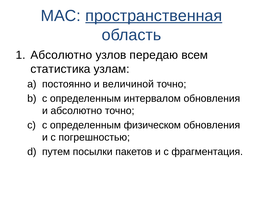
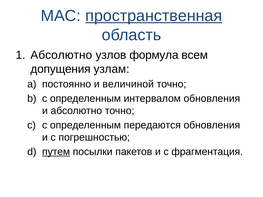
передаю: передаю -> формула
статистика: статистика -> допущения
физическом: физическом -> передаются
путем underline: none -> present
